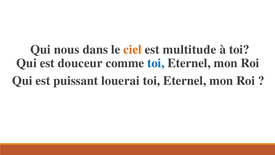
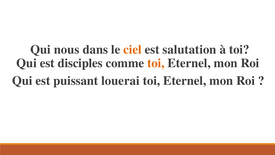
multitude: multitude -> salutation
douceur: douceur -> disciples
toi at (156, 63) colour: blue -> orange
